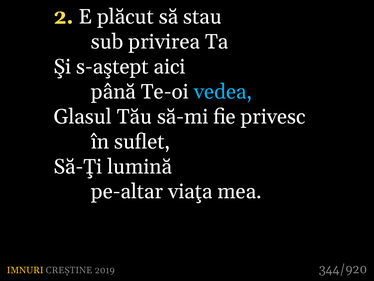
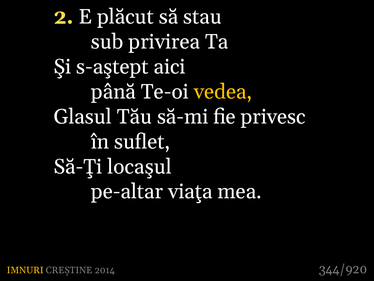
vedea colour: light blue -> yellow
lumină: lumină -> locaşul
2019: 2019 -> 2014
